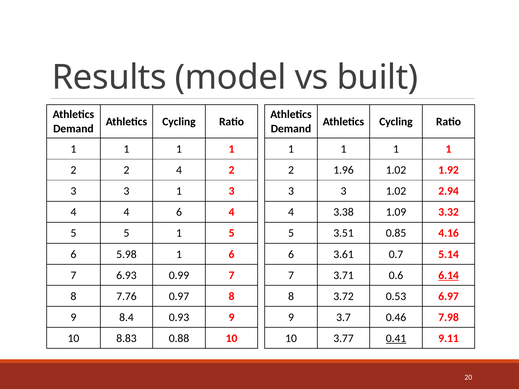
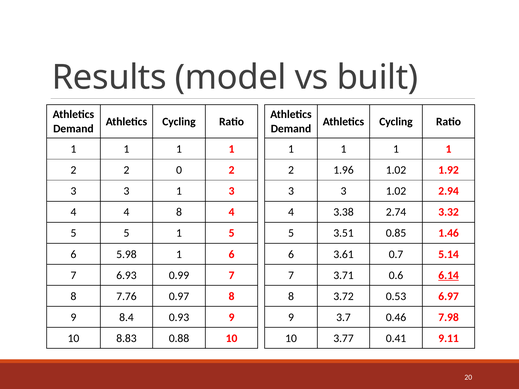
2 4: 4 -> 0
4 6: 6 -> 8
1.09: 1.09 -> 2.74
4.16: 4.16 -> 1.46
0.41 underline: present -> none
